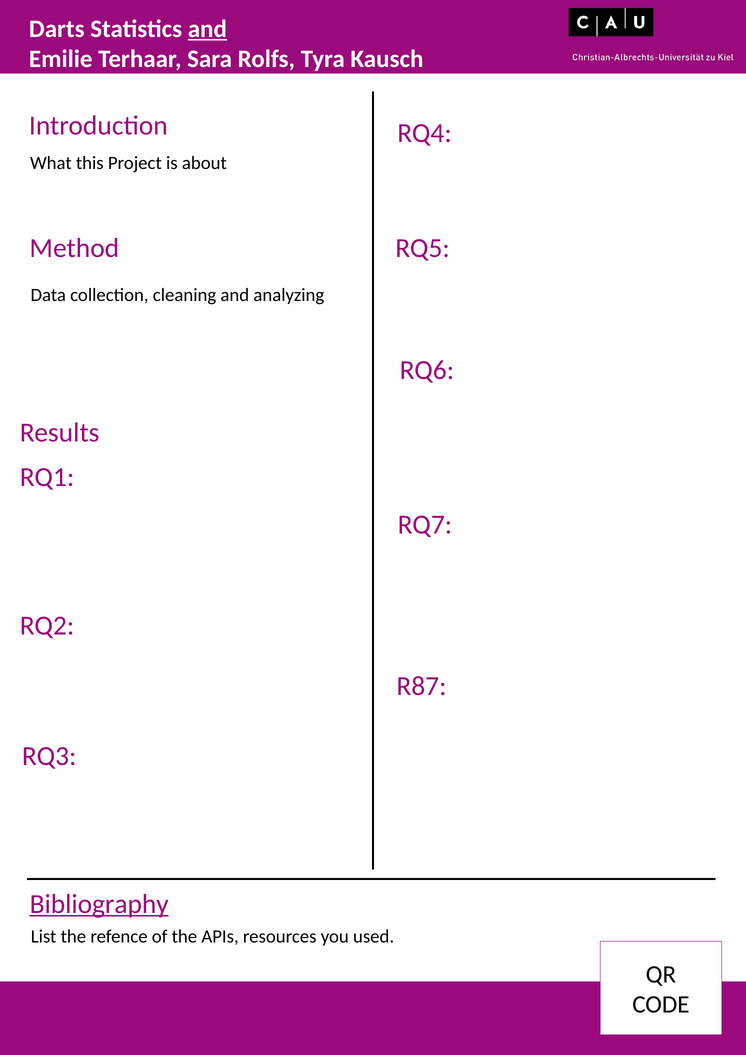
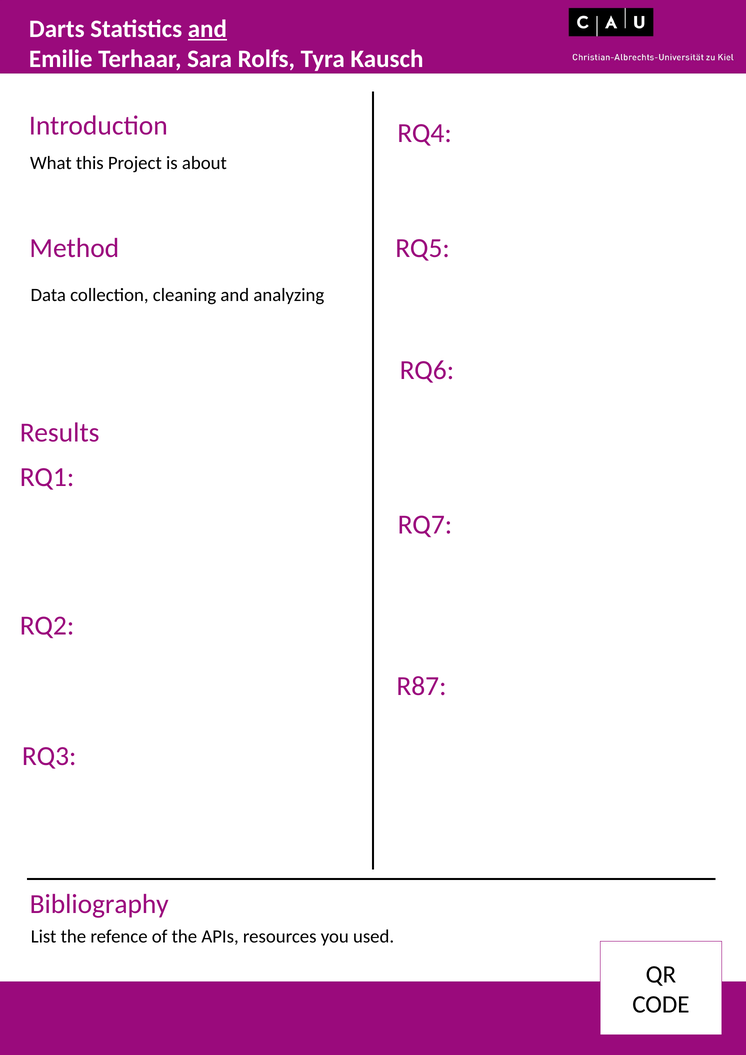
Bibliography underline: present -> none
